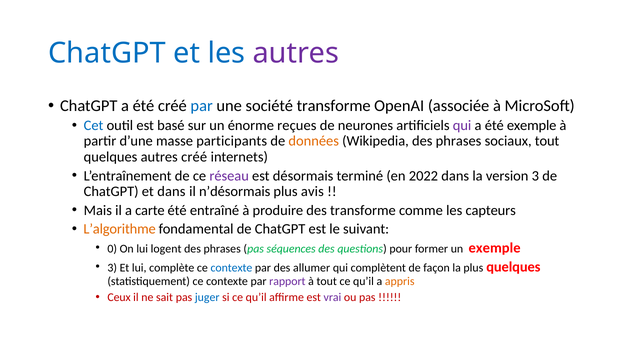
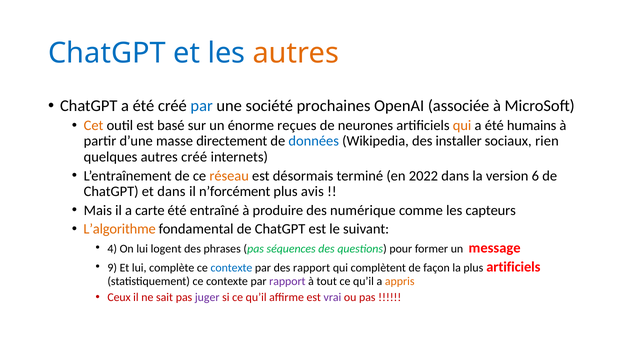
autres at (296, 53) colour: purple -> orange
société transforme: transforme -> prochaines
Cet colour: blue -> orange
qui at (462, 126) colour: purple -> orange
été exemple: exemple -> humains
participants: participants -> directement
données colour: orange -> blue
Wikipedia des phrases: phrases -> installer
sociaux tout: tout -> rien
réseau colour: purple -> orange
version 3: 3 -> 6
n’désormais: n’désormais -> n’forcément
des transforme: transforme -> numérique
0: 0 -> 4
un exemple: exemple -> message
3 at (112, 268): 3 -> 9
des allumer: allumer -> rapport
plus quelques: quelques -> artificiels
juger colour: blue -> purple
